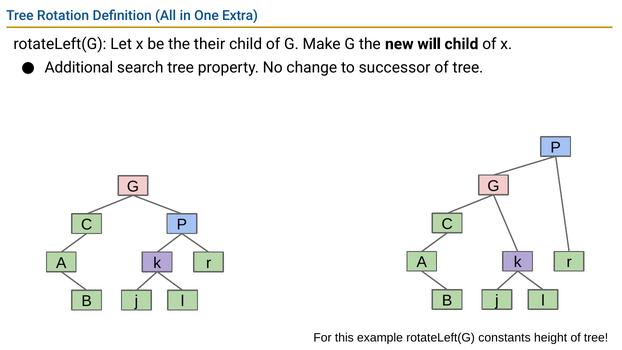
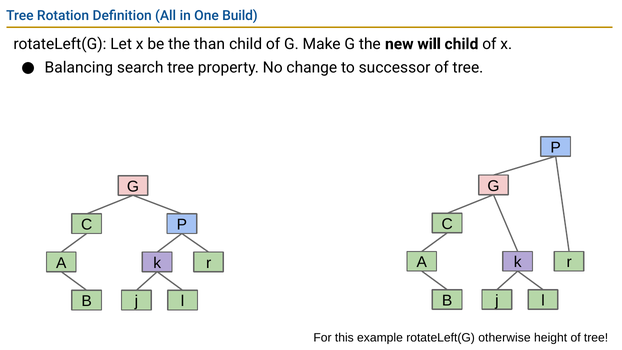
Extra: Extra -> Build
their: their -> than
Additional: Additional -> Balancing
constants: constants -> otherwise
